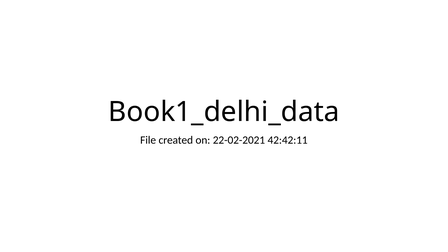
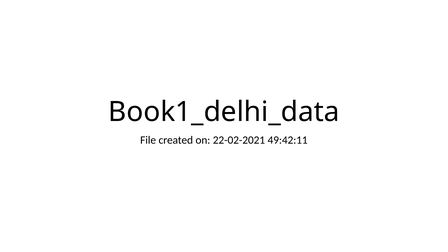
42:42:11: 42:42:11 -> 49:42:11
